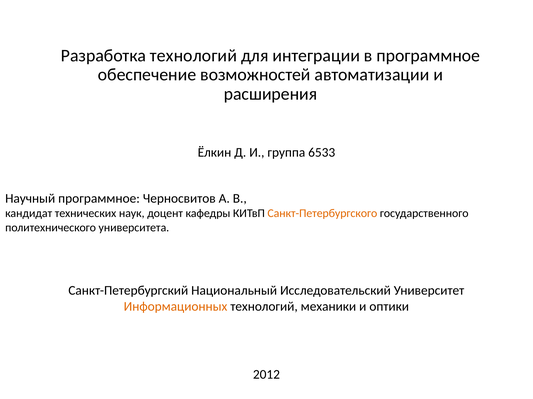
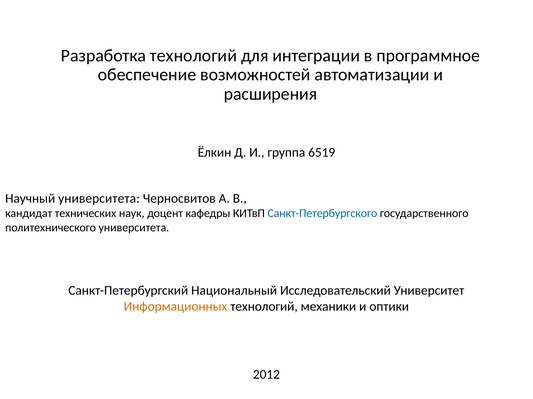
6533: 6533 -> 6519
Научный программное: программное -> университета
Санкт-Петербургского colour: orange -> blue
